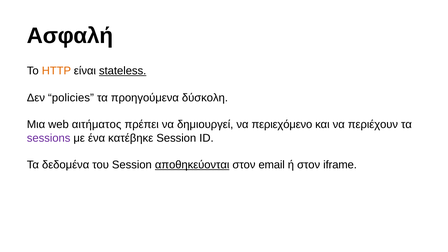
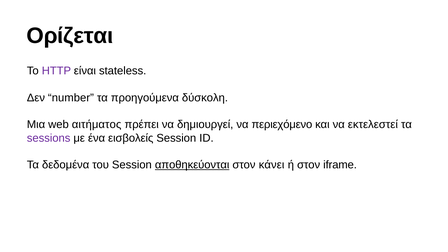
Ασφαλή: Ασφαλή -> Ορίζεται
HTTP colour: orange -> purple
stateless underline: present -> none
policies: policies -> number
περιέχουν: περιέχουν -> εκτελεστεί
κατέβηκε: κατέβηκε -> εισβολείς
email: email -> κάνει
